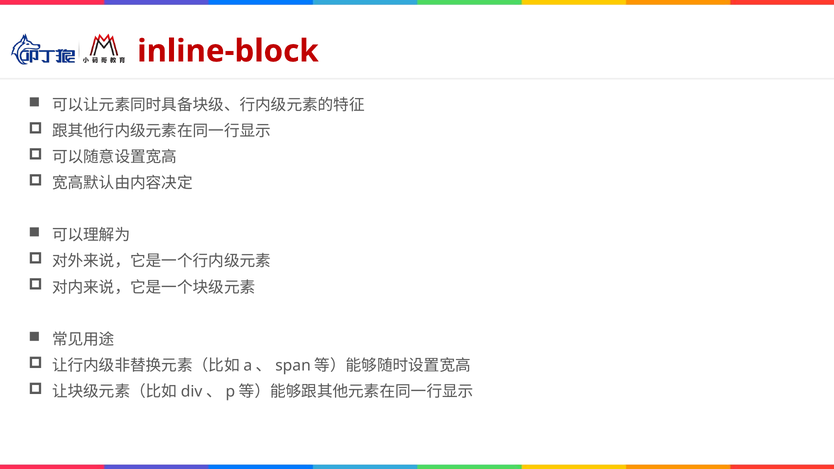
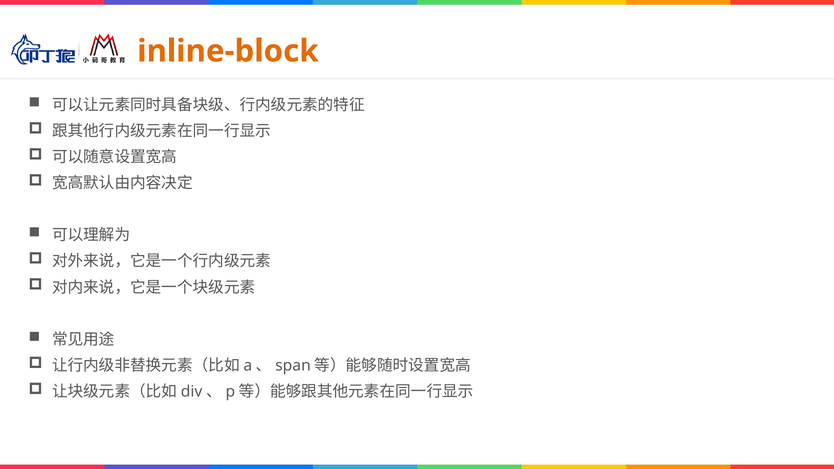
inline-block colour: red -> orange
